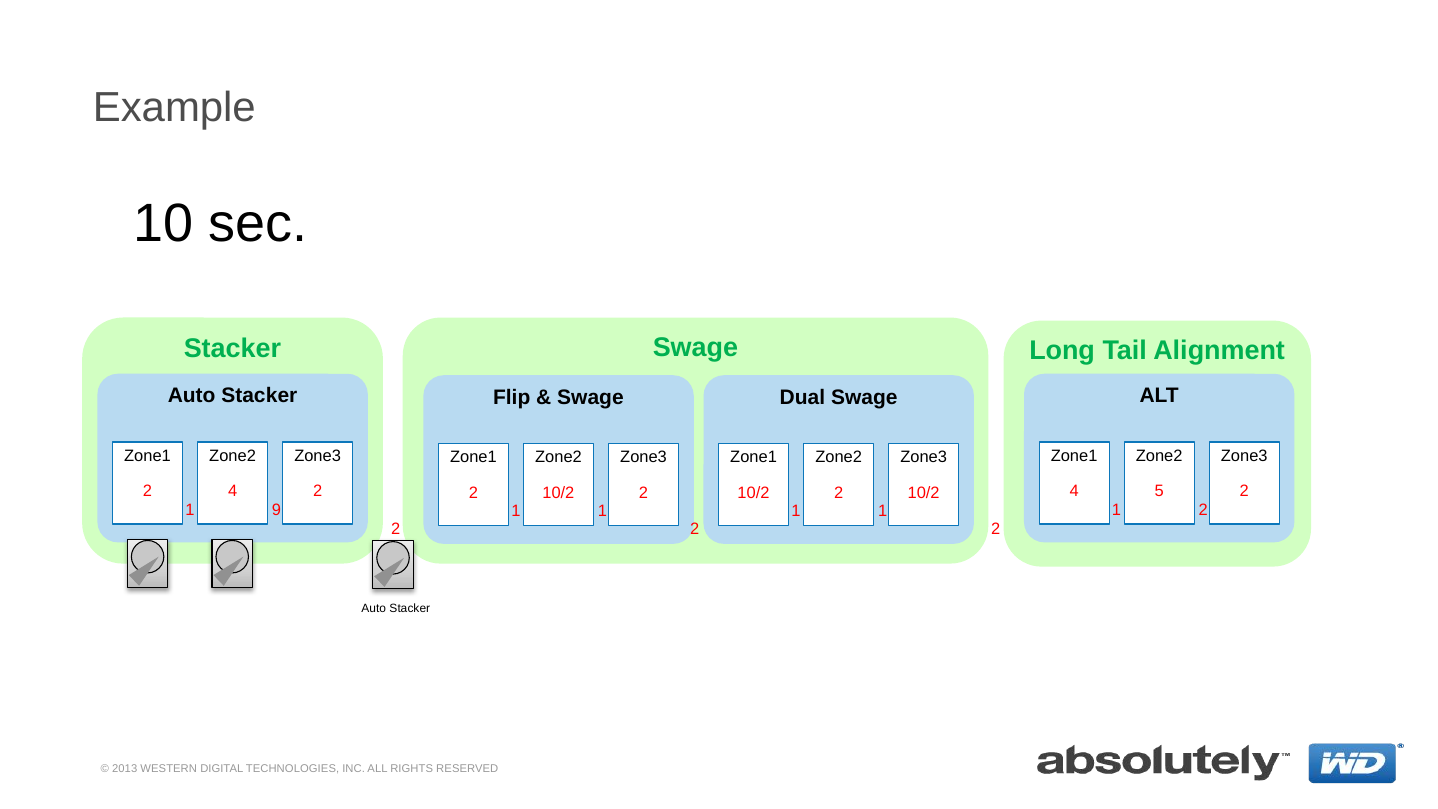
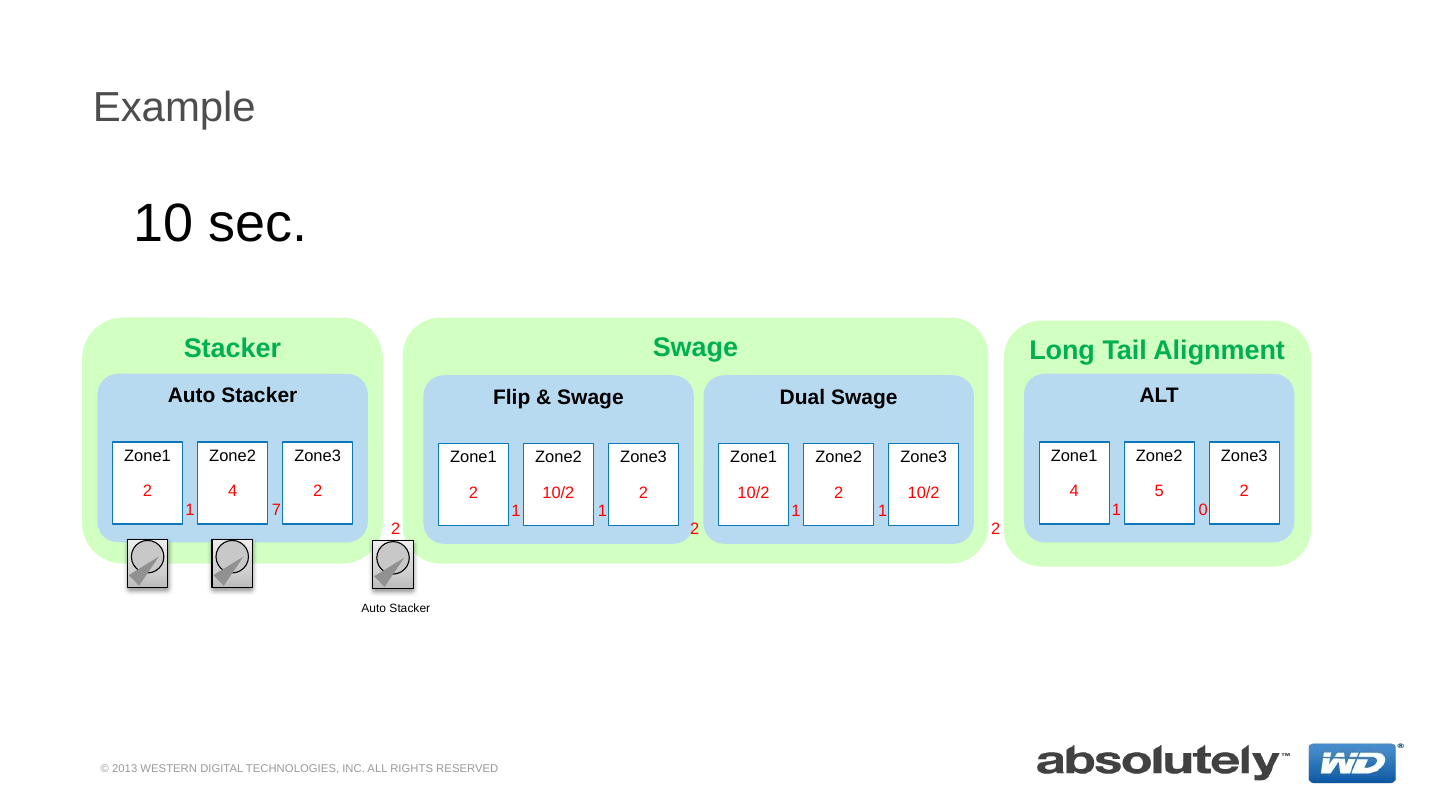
9: 9 -> 7
1 2: 2 -> 0
